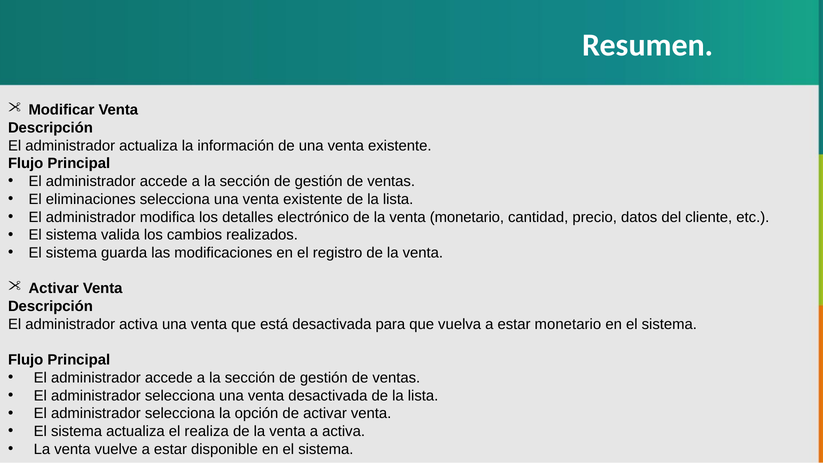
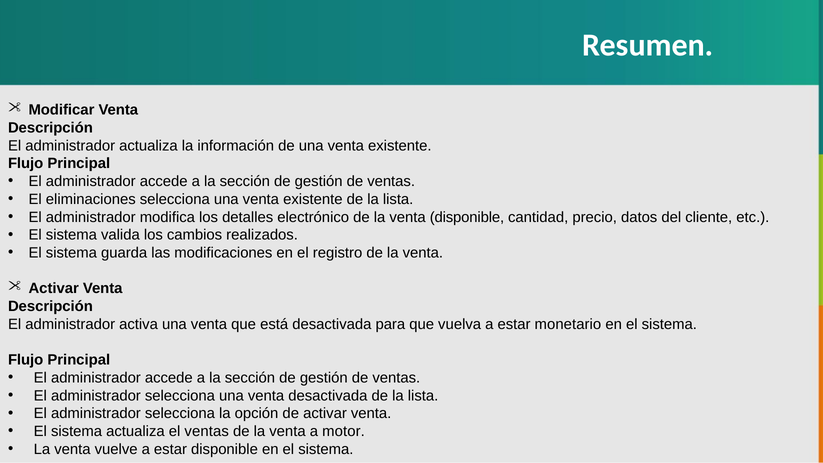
venta monetario: monetario -> disponible
el realiza: realiza -> ventas
a activa: activa -> motor
